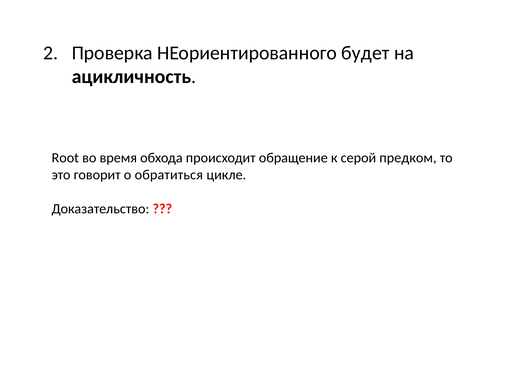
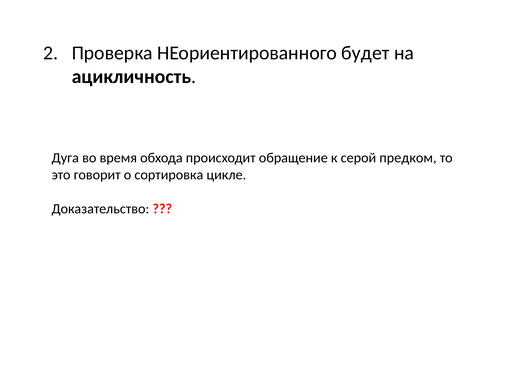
Root: Root -> Дуга
обратиться: обратиться -> сортировка
